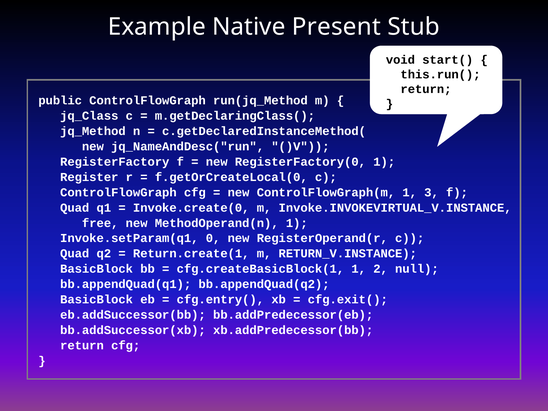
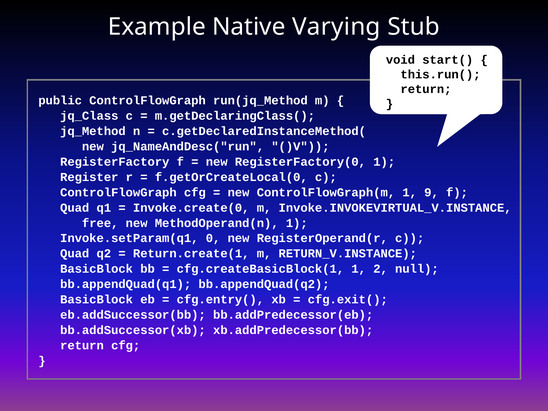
Present: Present -> Varying
3: 3 -> 9
